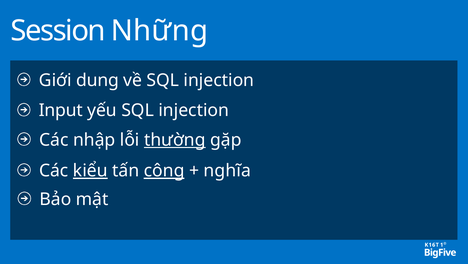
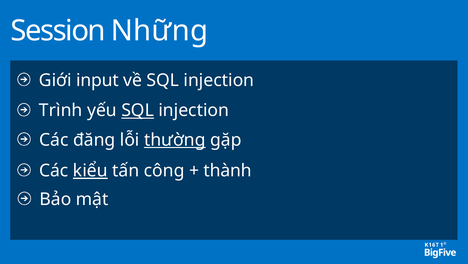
dung: dung -> input
Input: Input -> Trình
SQL at (138, 110) underline: none -> present
nhập: nhập -> đăng
công underline: present -> none
nghĩa: nghĩa -> thành
